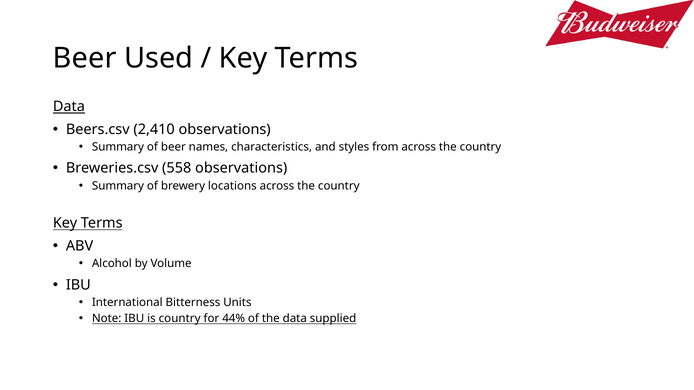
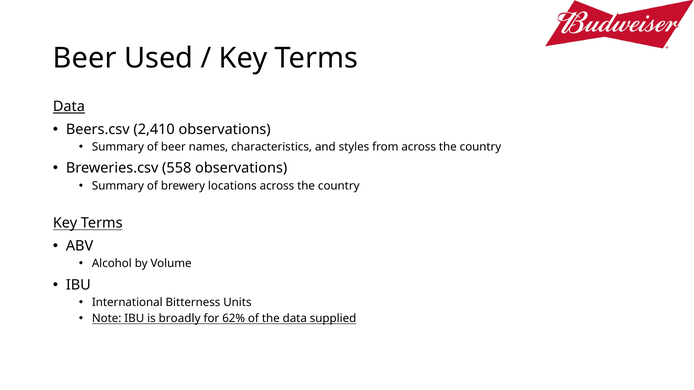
is country: country -> broadly
44%: 44% -> 62%
